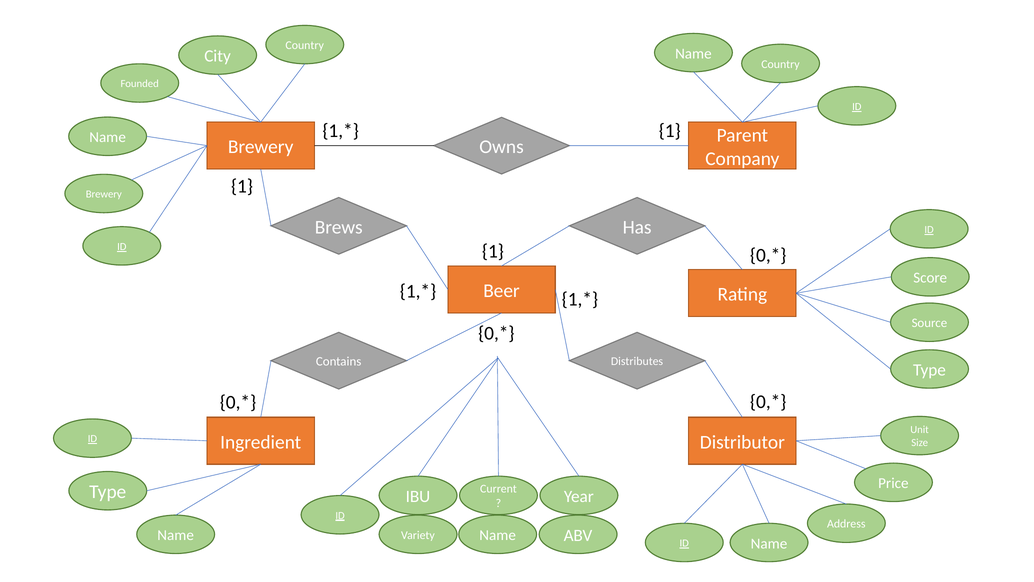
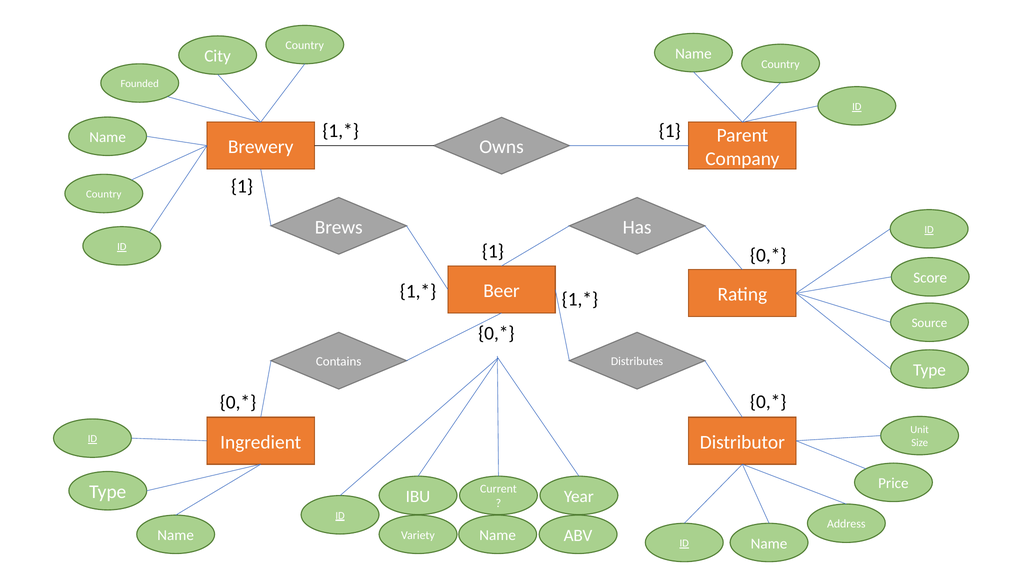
Brewery at (104, 194): Brewery -> Country
